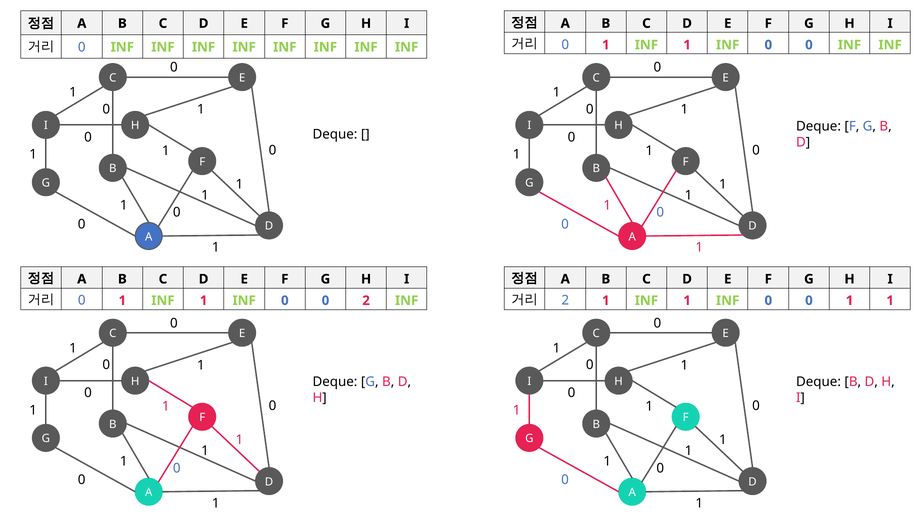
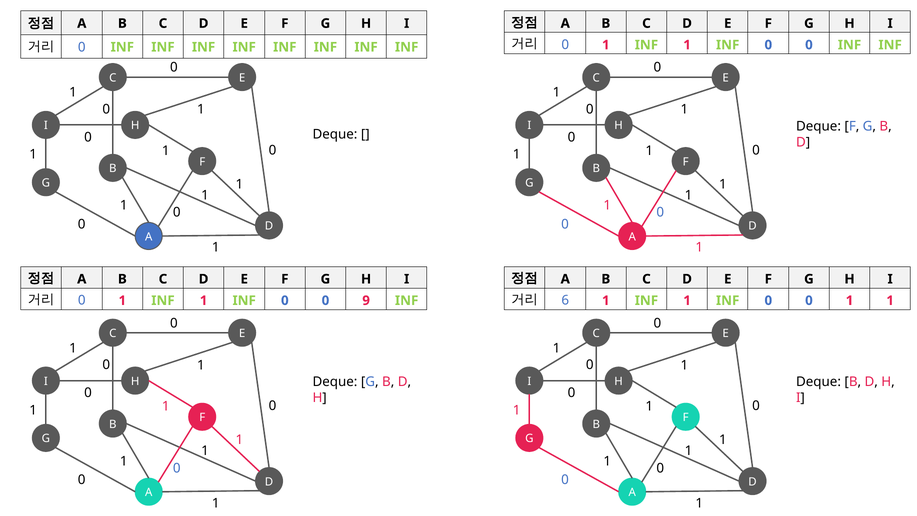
0 2: 2 -> 9
2 at (565, 300): 2 -> 6
